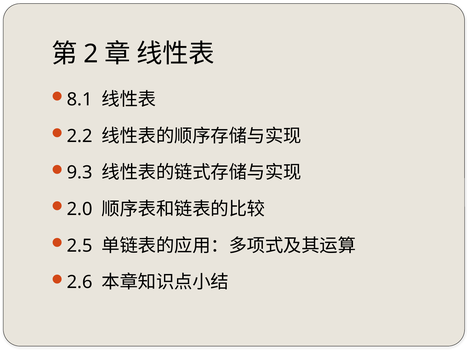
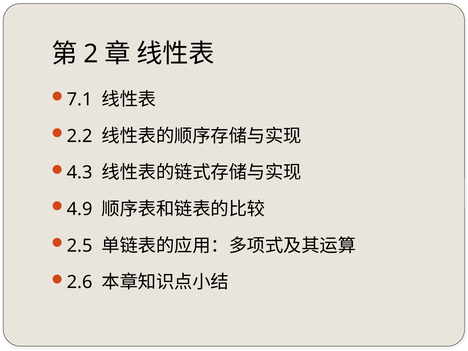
8.1: 8.1 -> 7.1
9.3: 9.3 -> 4.3
2.0: 2.0 -> 4.9
